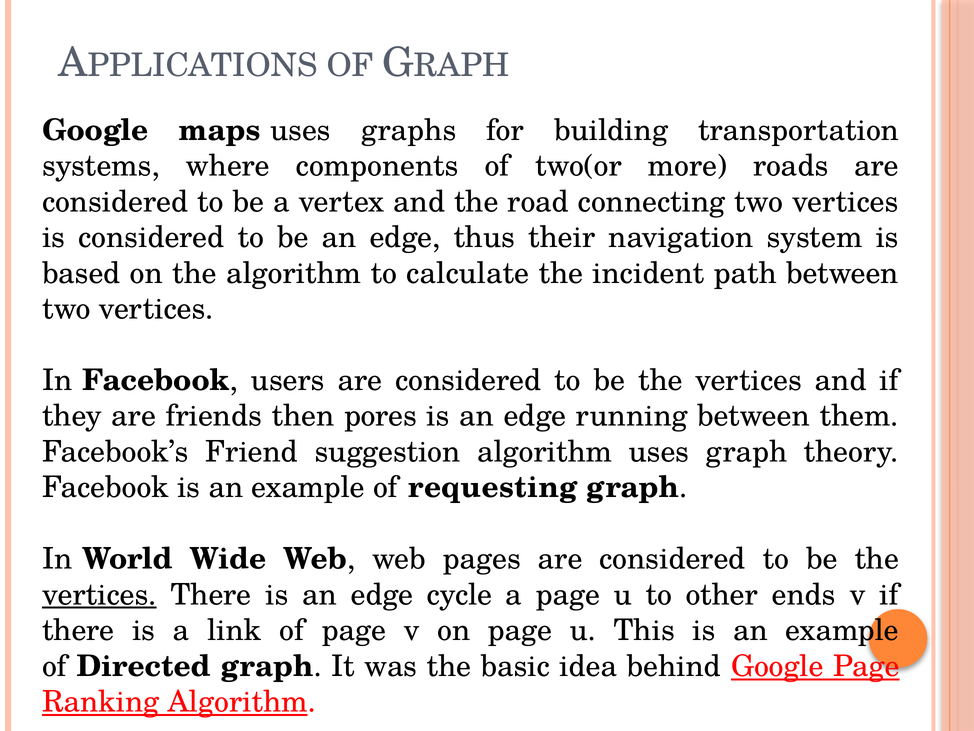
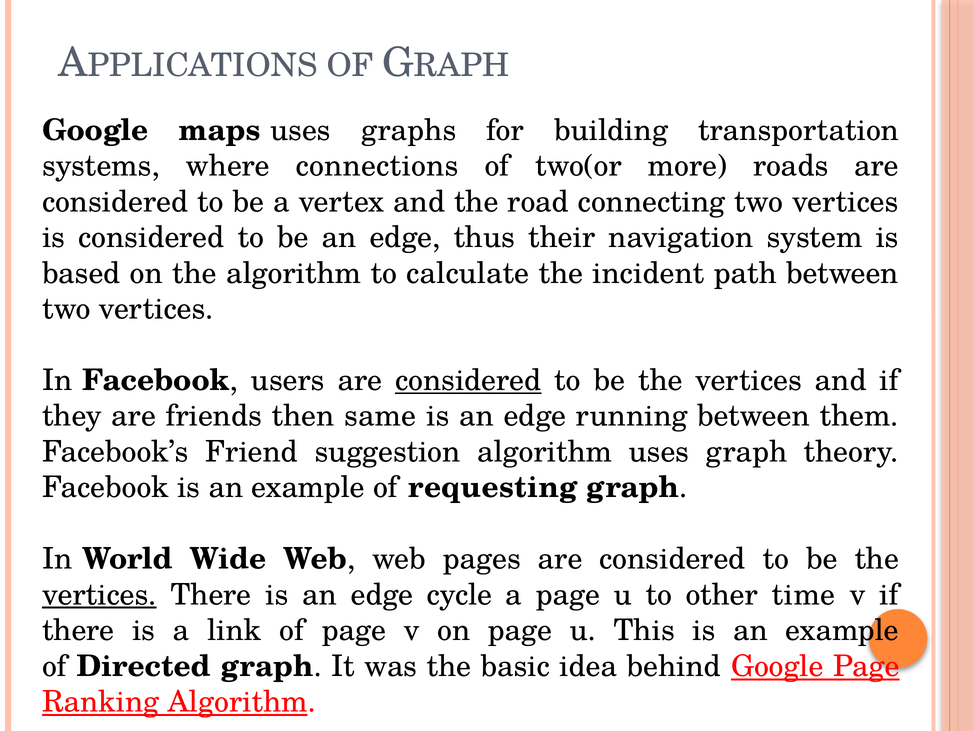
components: components -> connections
considered at (468, 380) underline: none -> present
pores: pores -> same
ends: ends -> time
